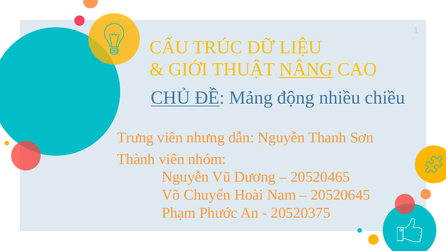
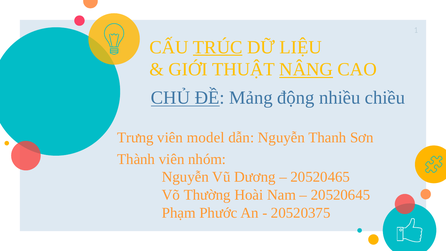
TRÚC underline: none -> present
nhưng: nhưng -> model
Chuyển: Chuyển -> Thường
